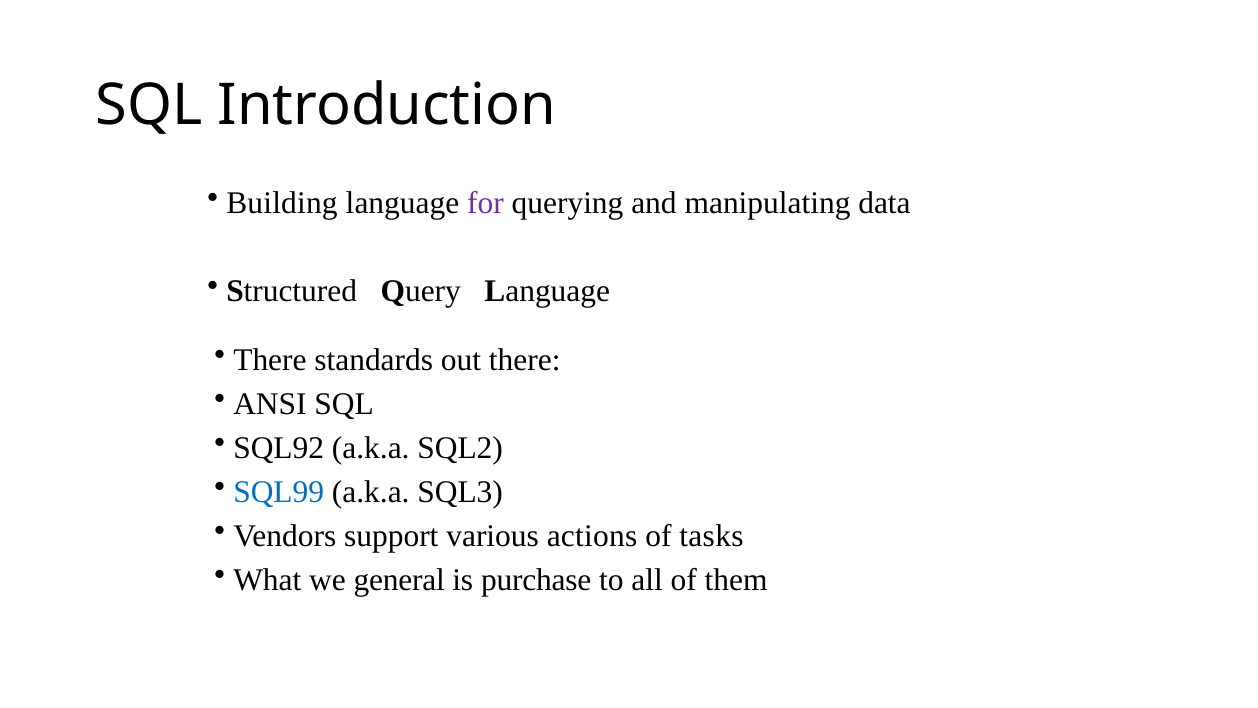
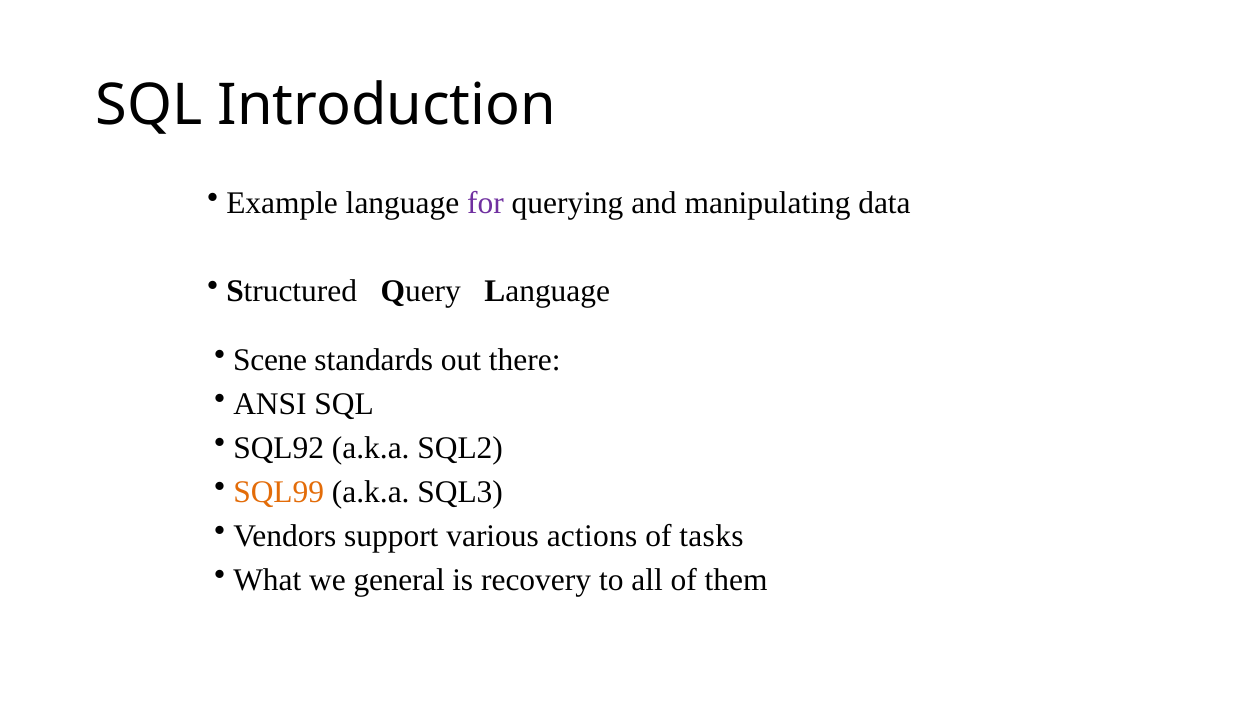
Building: Building -> Example
There at (270, 360): There -> Scene
SQL99 colour: blue -> orange
purchase: purchase -> recovery
